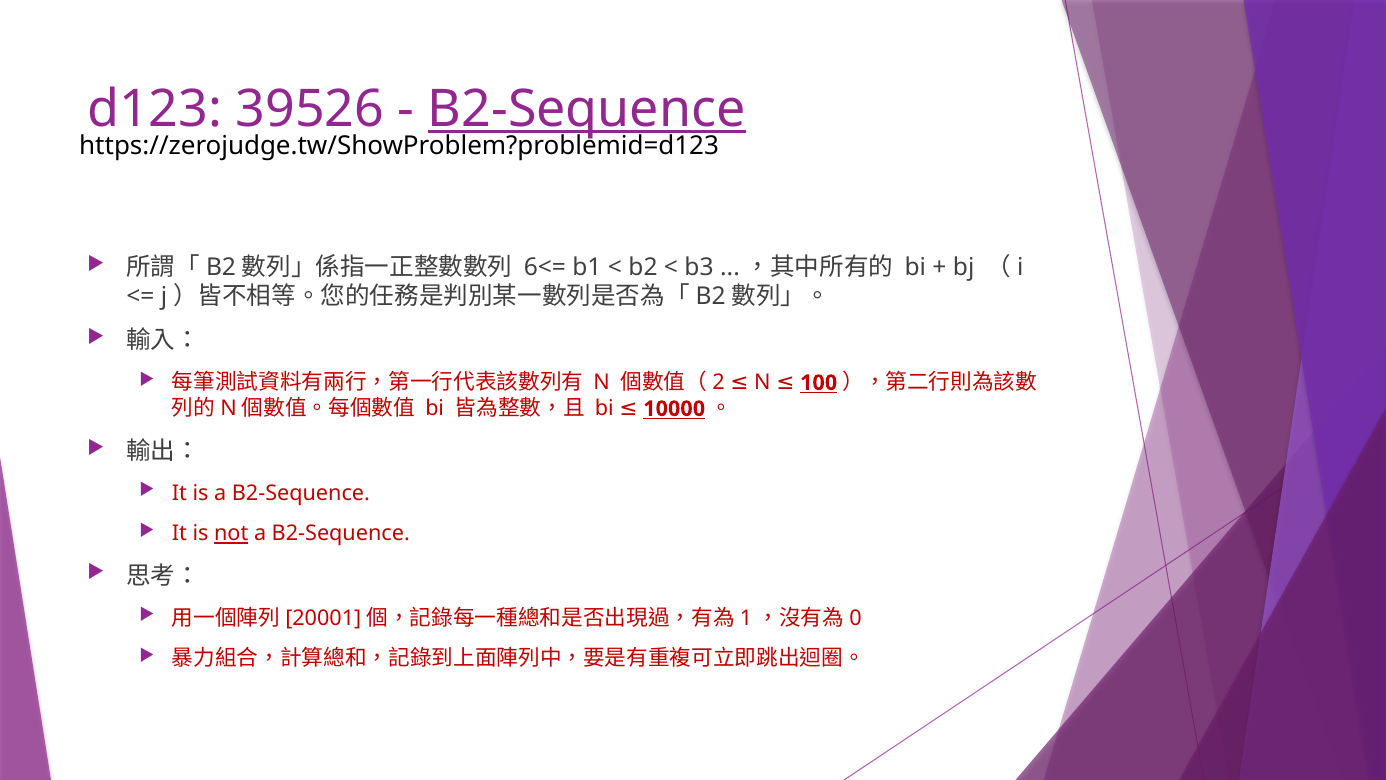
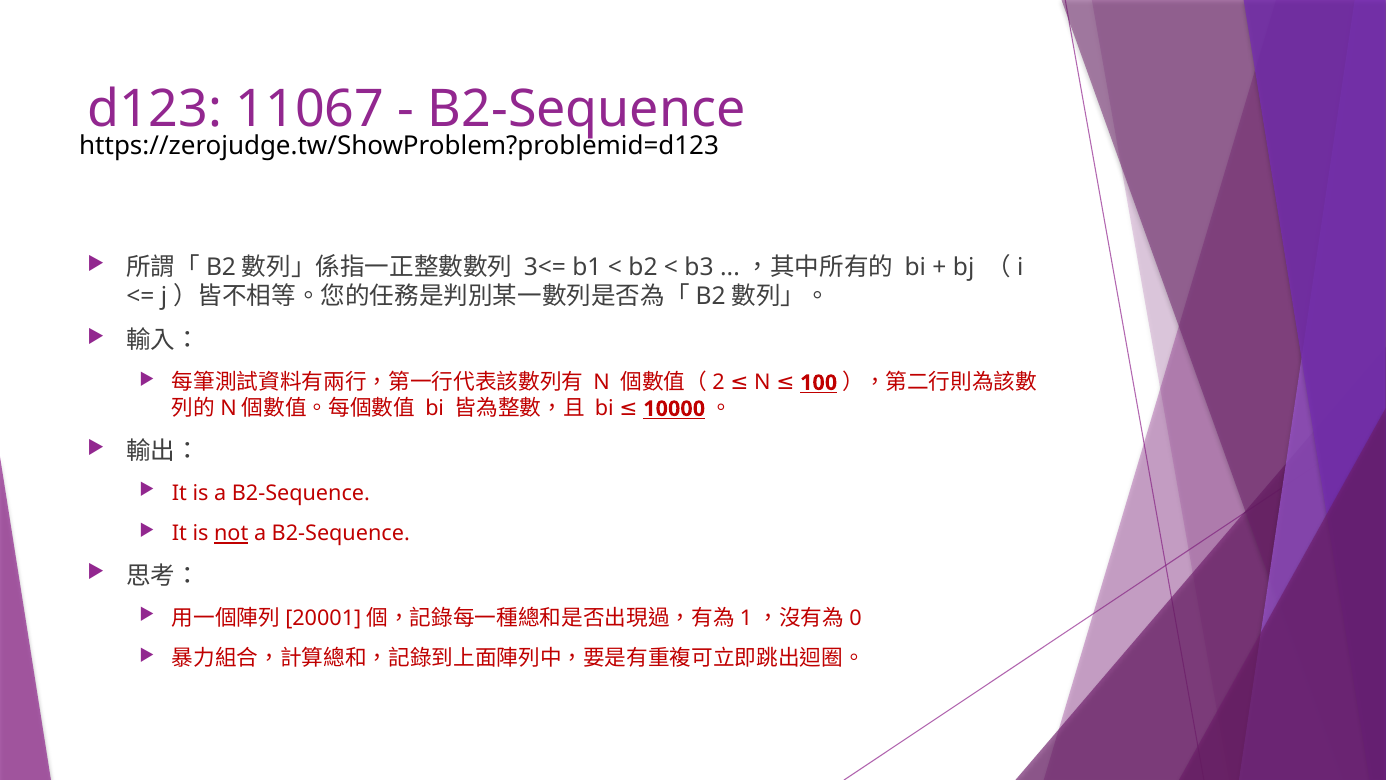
39526: 39526 -> 11067
B2-Sequence at (587, 109) underline: present -> none
6<=: 6<= -> 3<=
